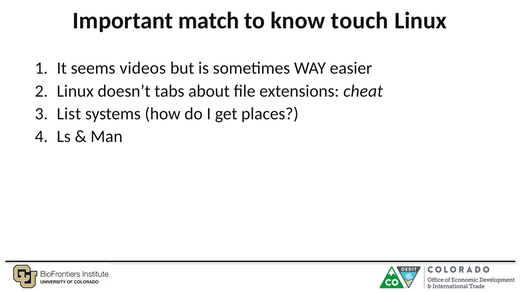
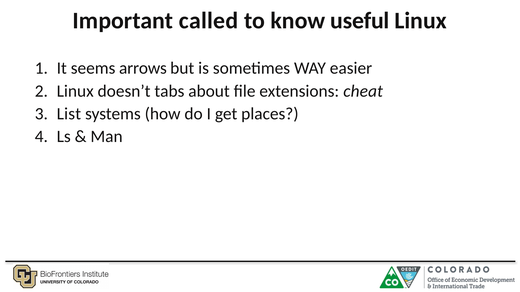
match: match -> called
touch: touch -> useful
videos: videos -> arrows
